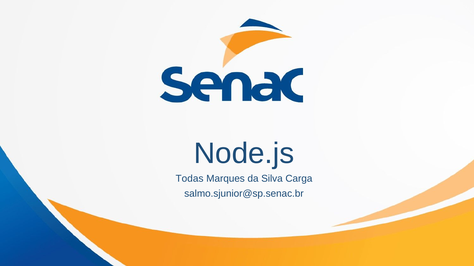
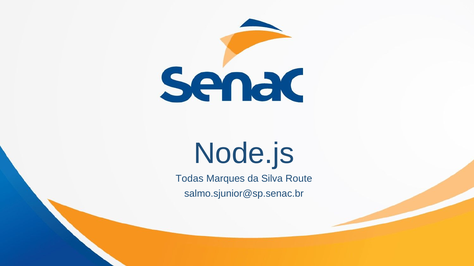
Carga: Carga -> Route
